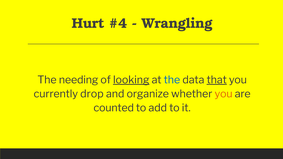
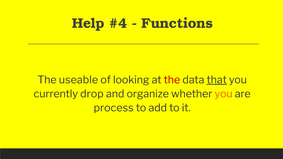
Hurt: Hurt -> Help
Wrangling: Wrangling -> Functions
needing: needing -> useable
looking underline: present -> none
the at (172, 80) colour: blue -> red
counted: counted -> process
